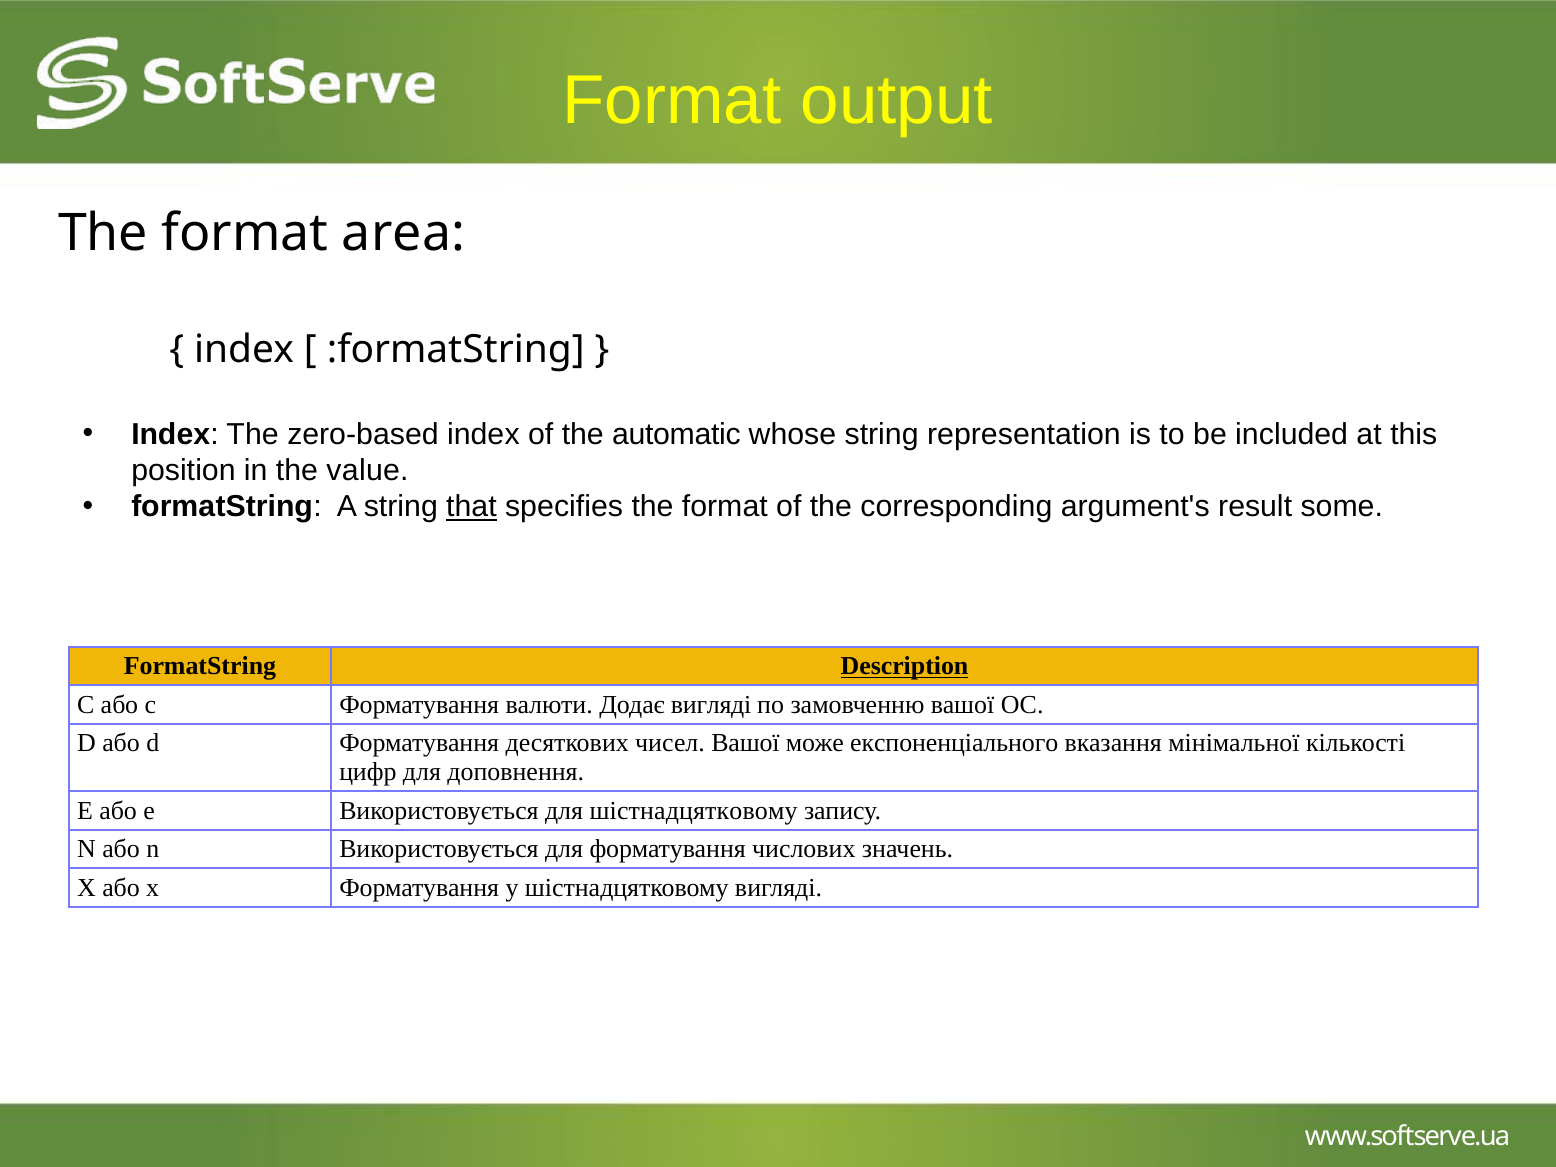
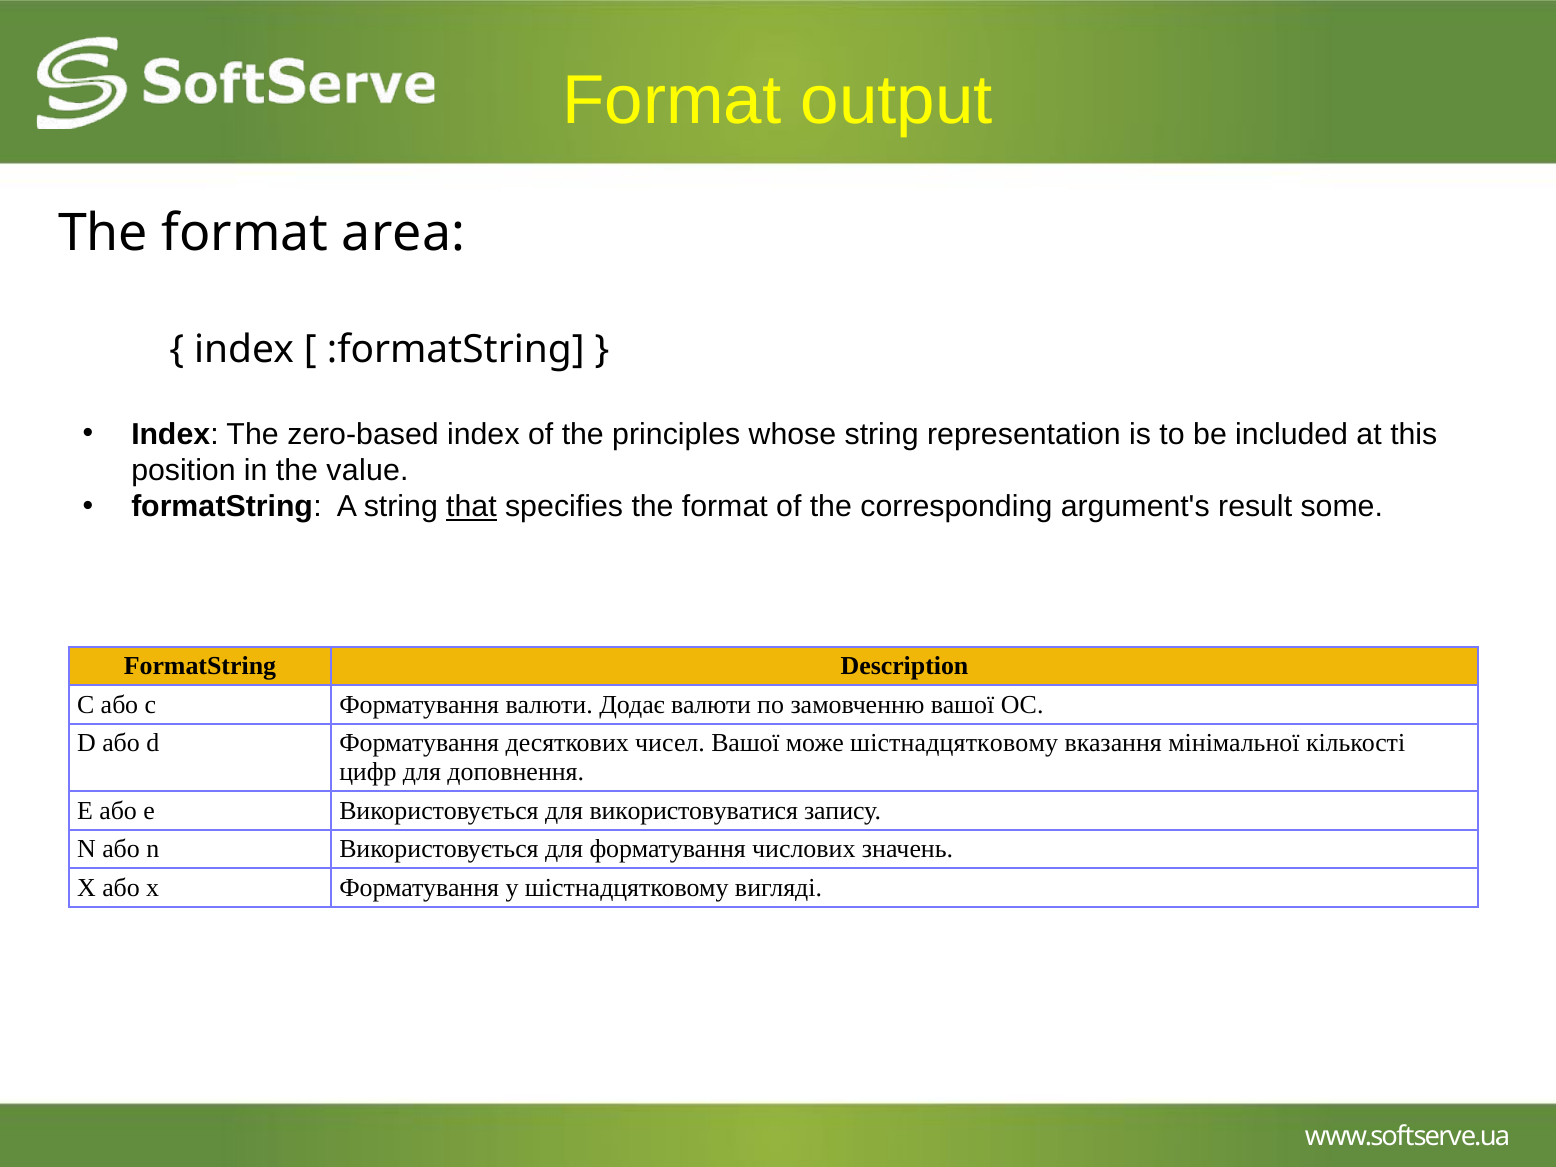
automatic: automatic -> principles
Description underline: present -> none
Додає вигляді: вигляді -> валюти
може експоненціального: експоненціального -> шістнадцятковому
для шістнадцятковому: шістнадцятковому -> використовуватися
